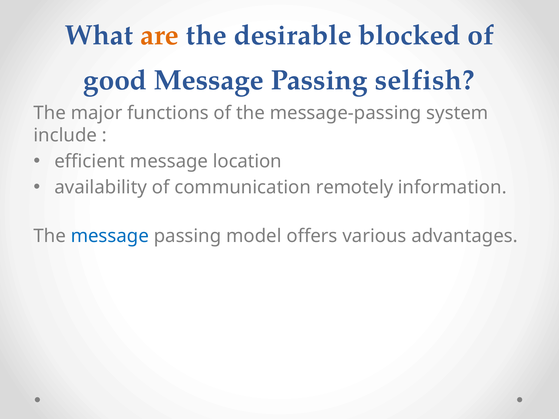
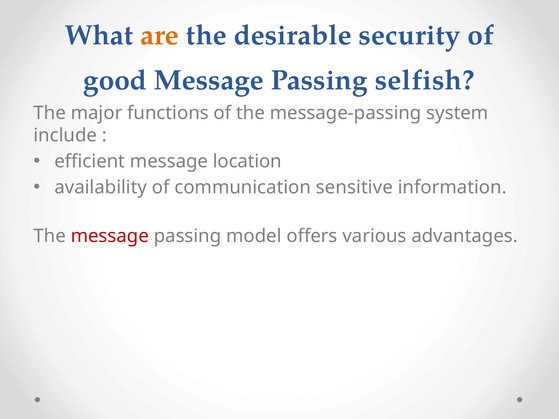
blocked: blocked -> security
remotely: remotely -> sensitive
message at (110, 236) colour: blue -> red
